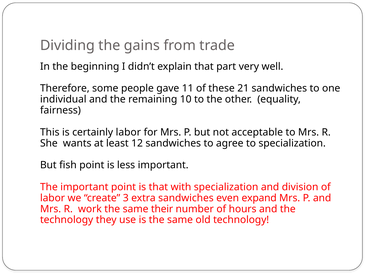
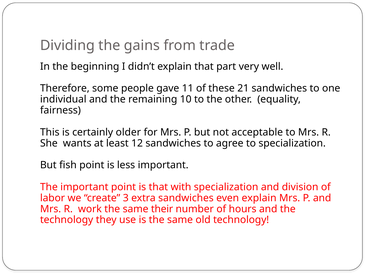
certainly labor: labor -> older
even expand: expand -> explain
